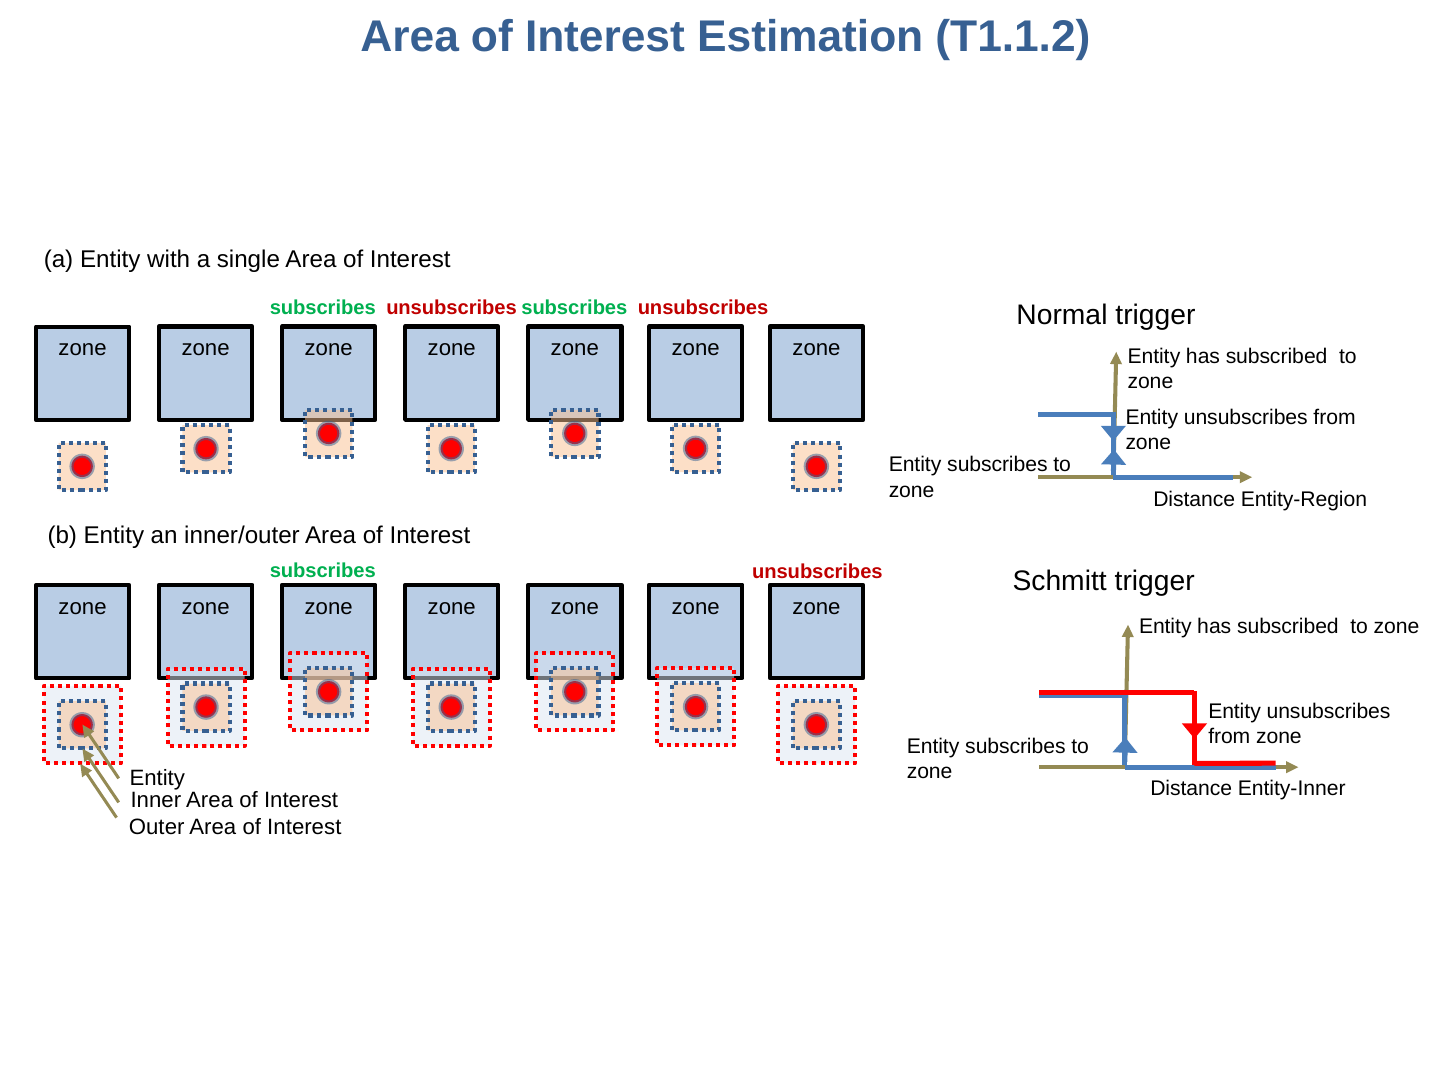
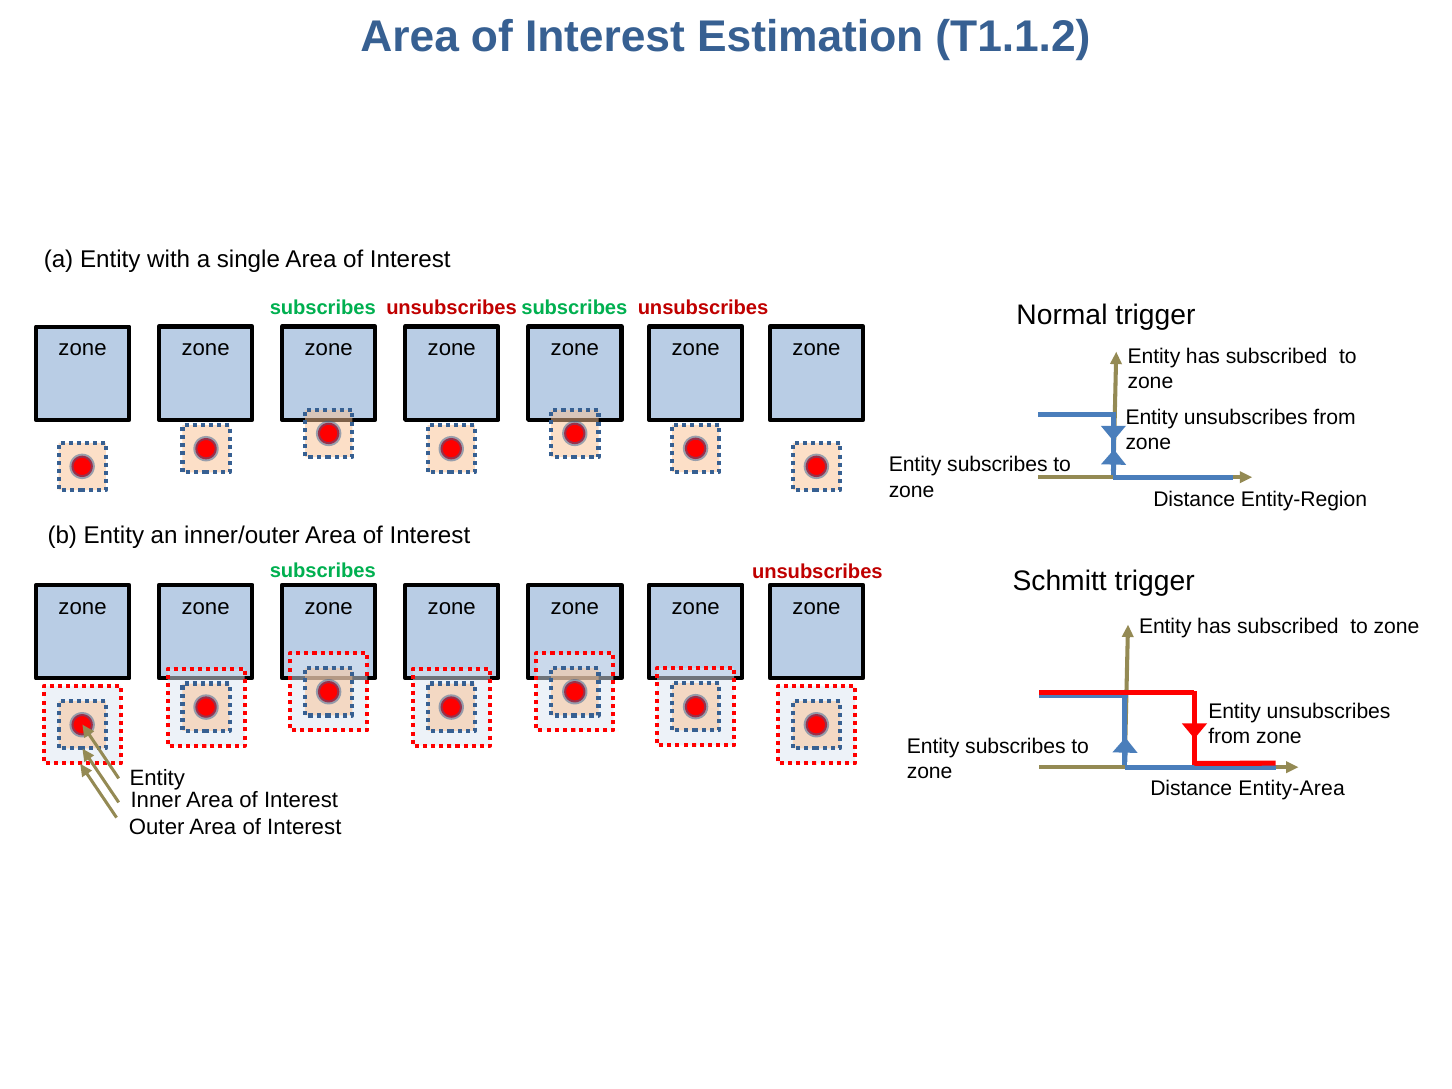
Entity-Inner: Entity-Inner -> Entity-Area
